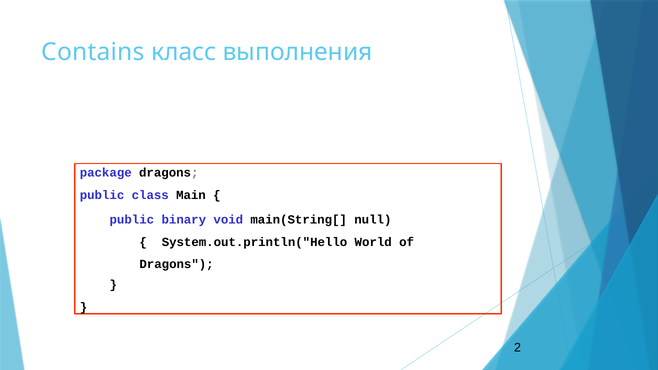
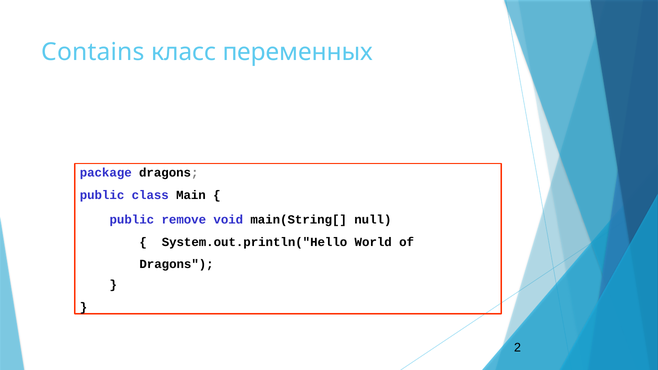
выполнения: выполнения -> переменных
binary: binary -> remove
